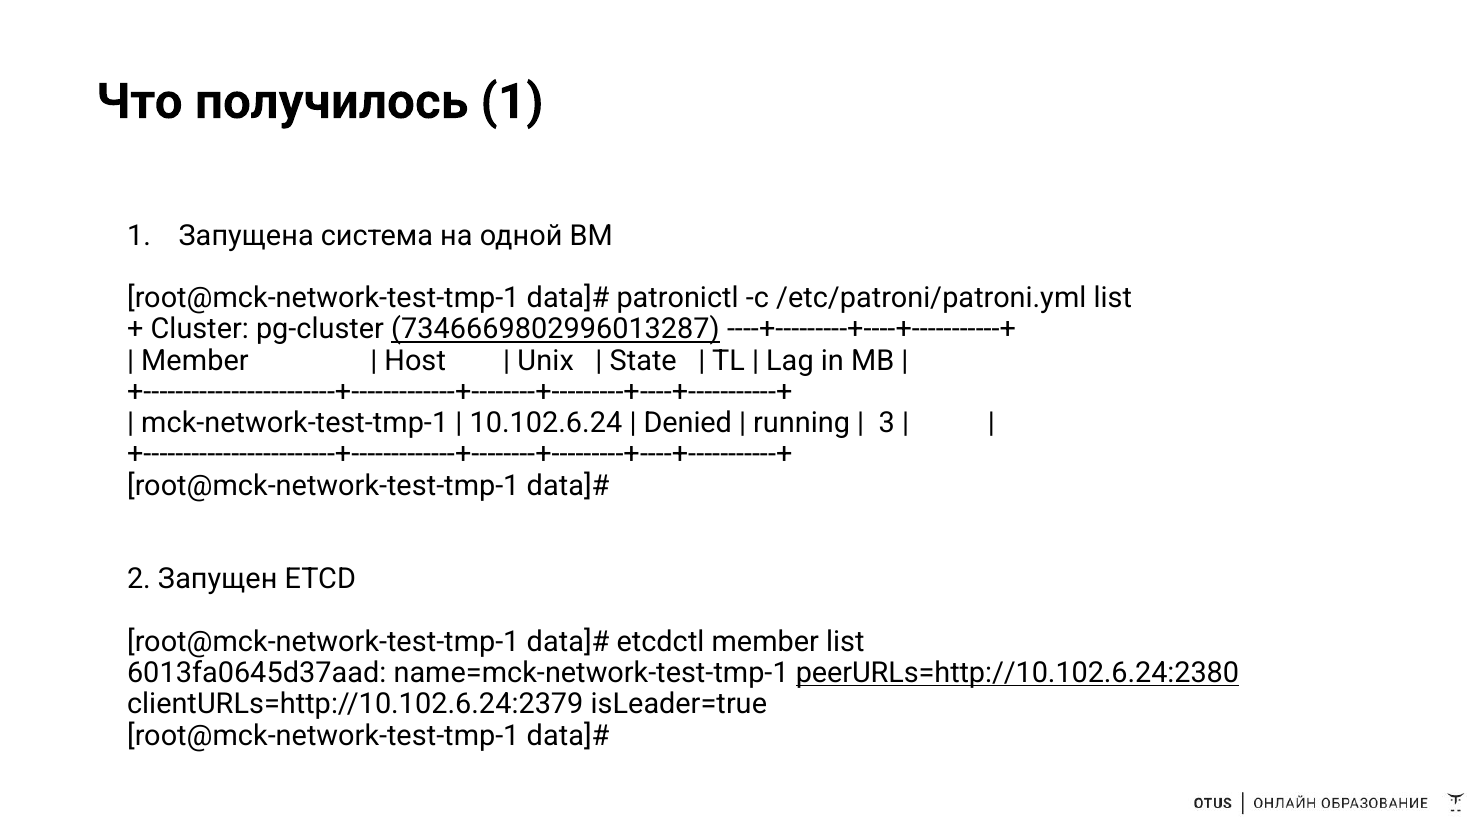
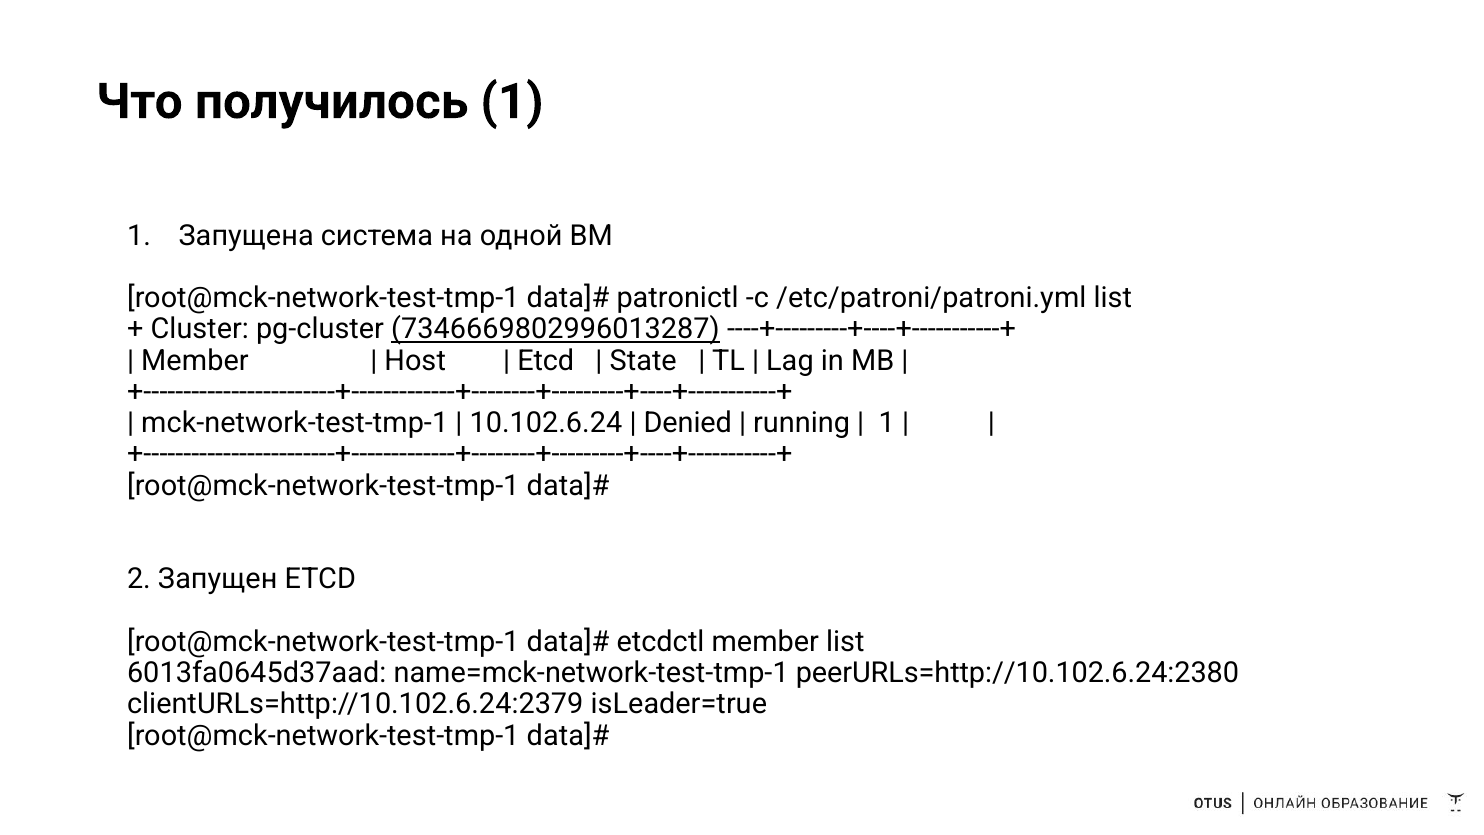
Unix at (546, 360): Unix -> Etcd
3 at (887, 423): 3 -> 1
peerURLs=http://10.102.6.24:2380 underline: present -> none
